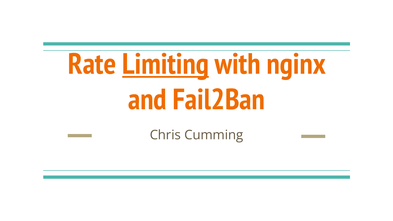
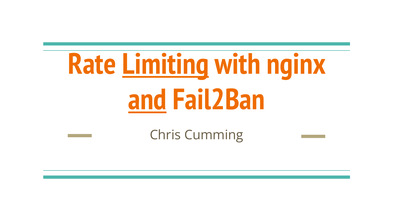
and underline: none -> present
